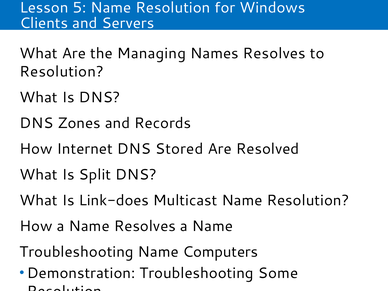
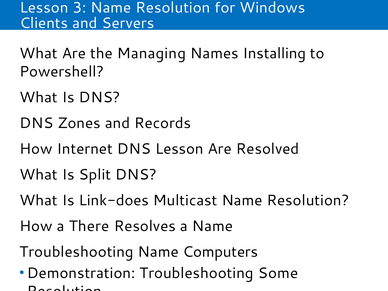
5: 5 -> 3
Names Resolves: Resolves -> Installing
Resolution at (62, 72): Resolution -> Powershell
DNS Stored: Stored -> Lesson
How a Name: Name -> There
